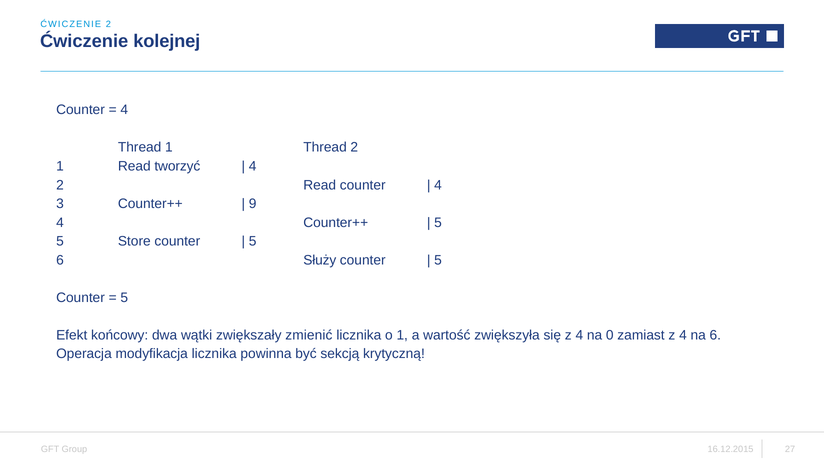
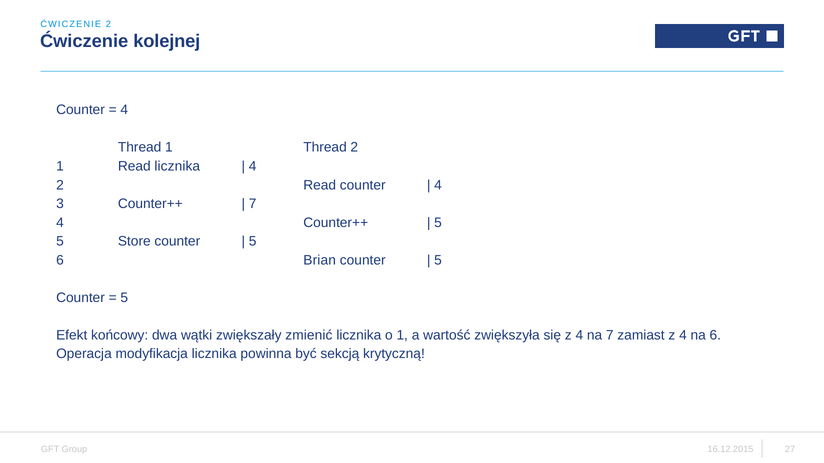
Read tworzyć: tworzyć -> licznika
9 at (253, 204): 9 -> 7
Służy: Służy -> Brian
na 0: 0 -> 7
